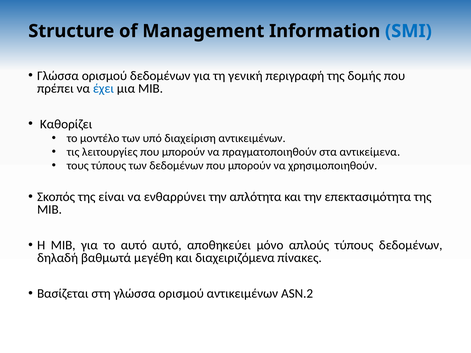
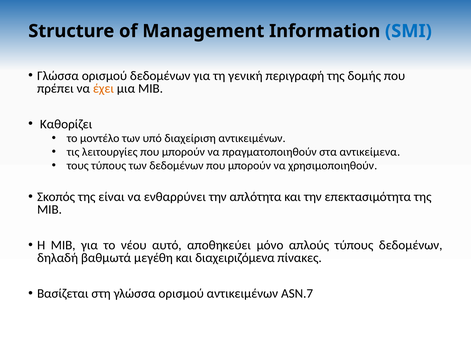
έχει colour: blue -> orange
το αυτό: αυτό -> νέου
ASN.2: ASN.2 -> ASN.7
